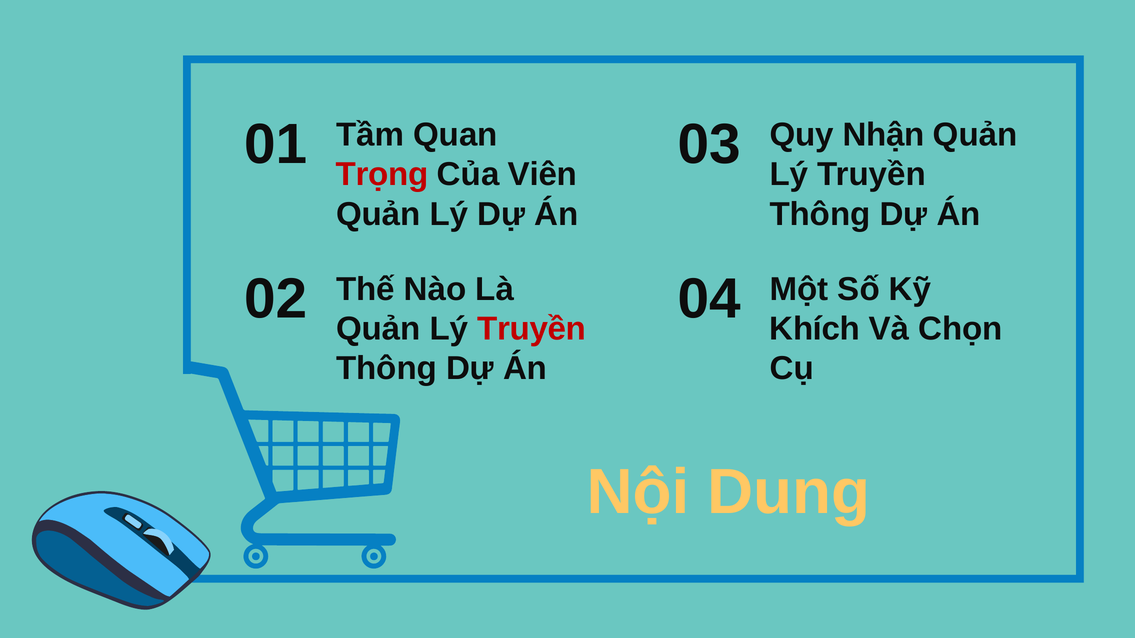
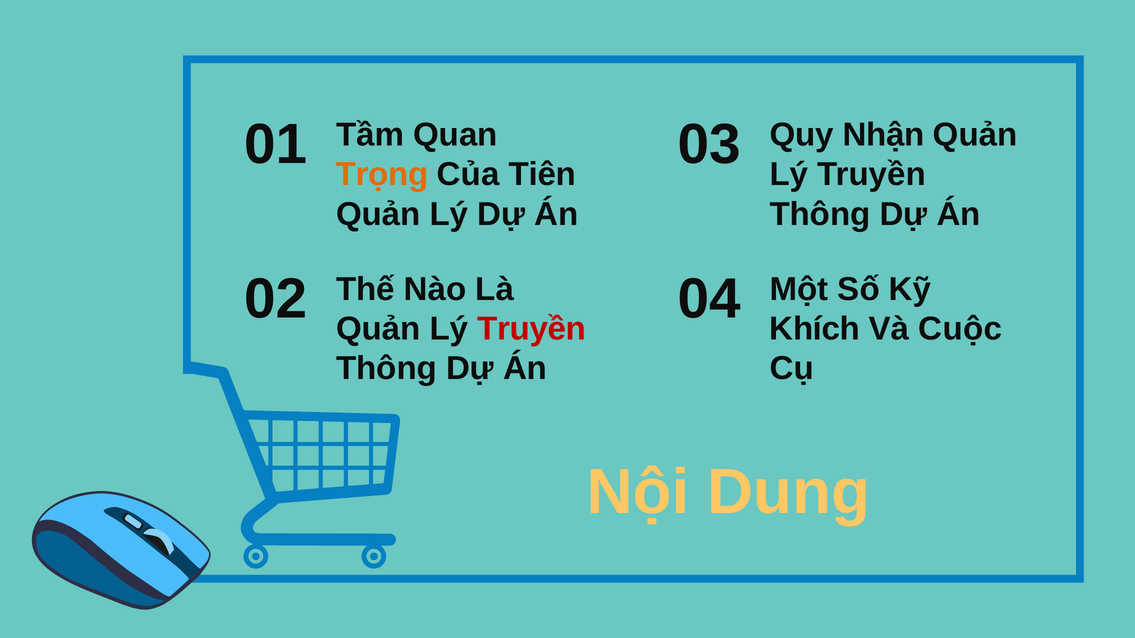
Trọng colour: red -> orange
Viên: Viên -> Tiên
Chọn: Chọn -> Cuộc
